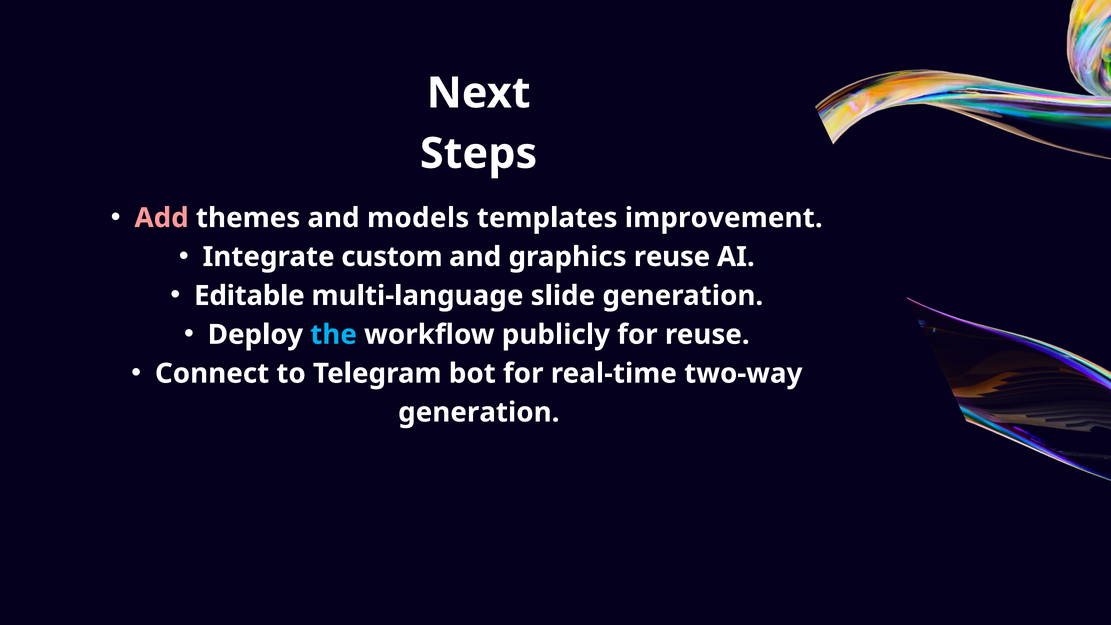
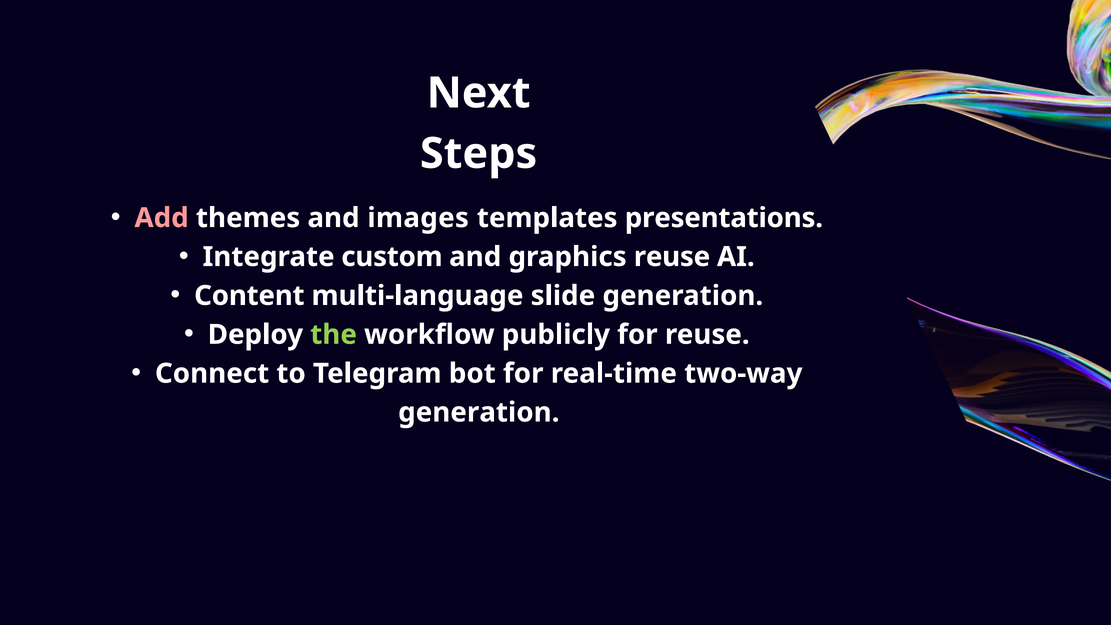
models: models -> images
improvement: improvement -> presentations
Editable: Editable -> Content
the colour: light blue -> light green
